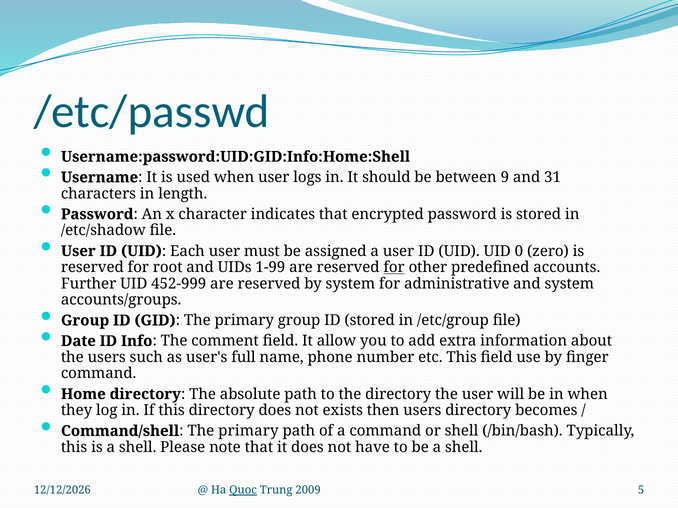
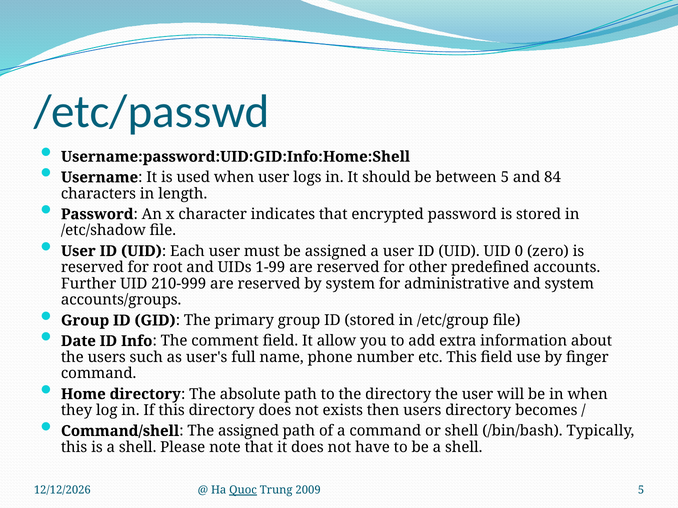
between 9: 9 -> 5
31: 31 -> 84
for at (394, 268) underline: present -> none
452-999: 452-999 -> 210-999
Command/shell The primary: primary -> assigned
